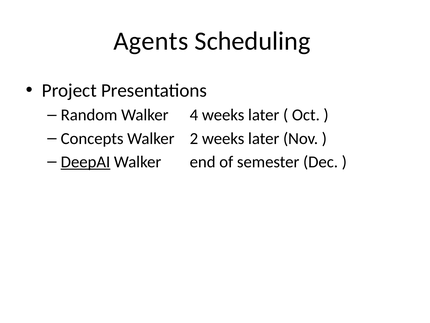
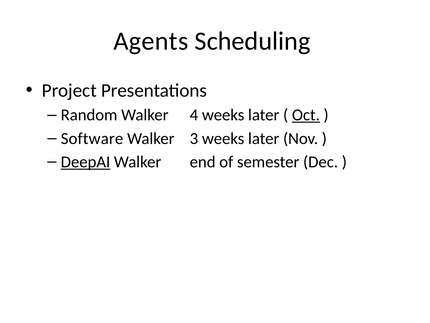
Oct underline: none -> present
Concepts: Concepts -> Software
2: 2 -> 3
